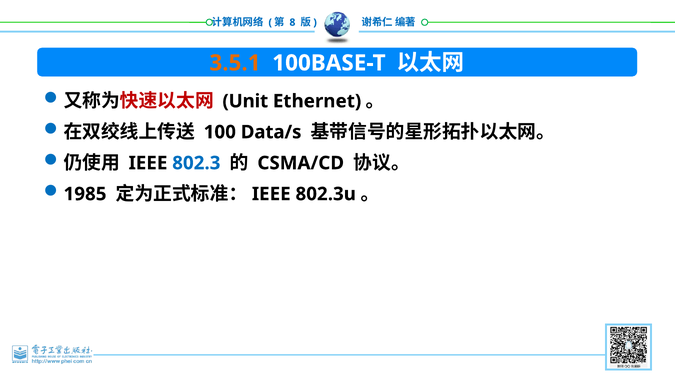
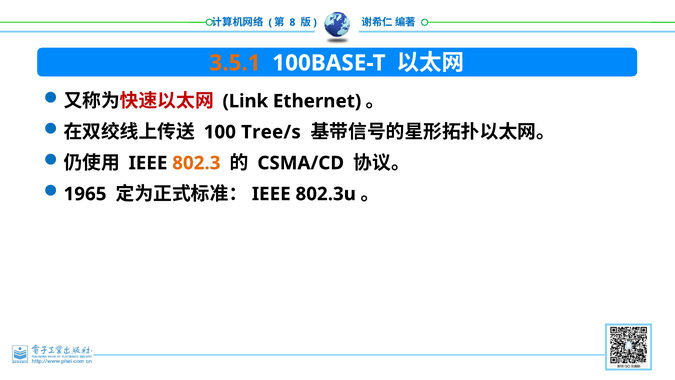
Unit: Unit -> Link
Data/s: Data/s -> Tree/s
802.3 colour: blue -> orange
1985: 1985 -> 1965
